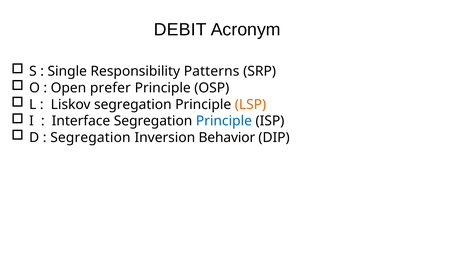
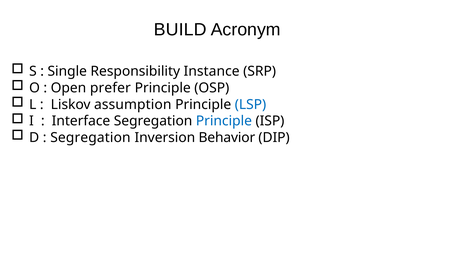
DEBIT: DEBIT -> BUILD
Patterns: Patterns -> Instance
Liskov segregation: segregation -> assumption
LSP colour: orange -> blue
